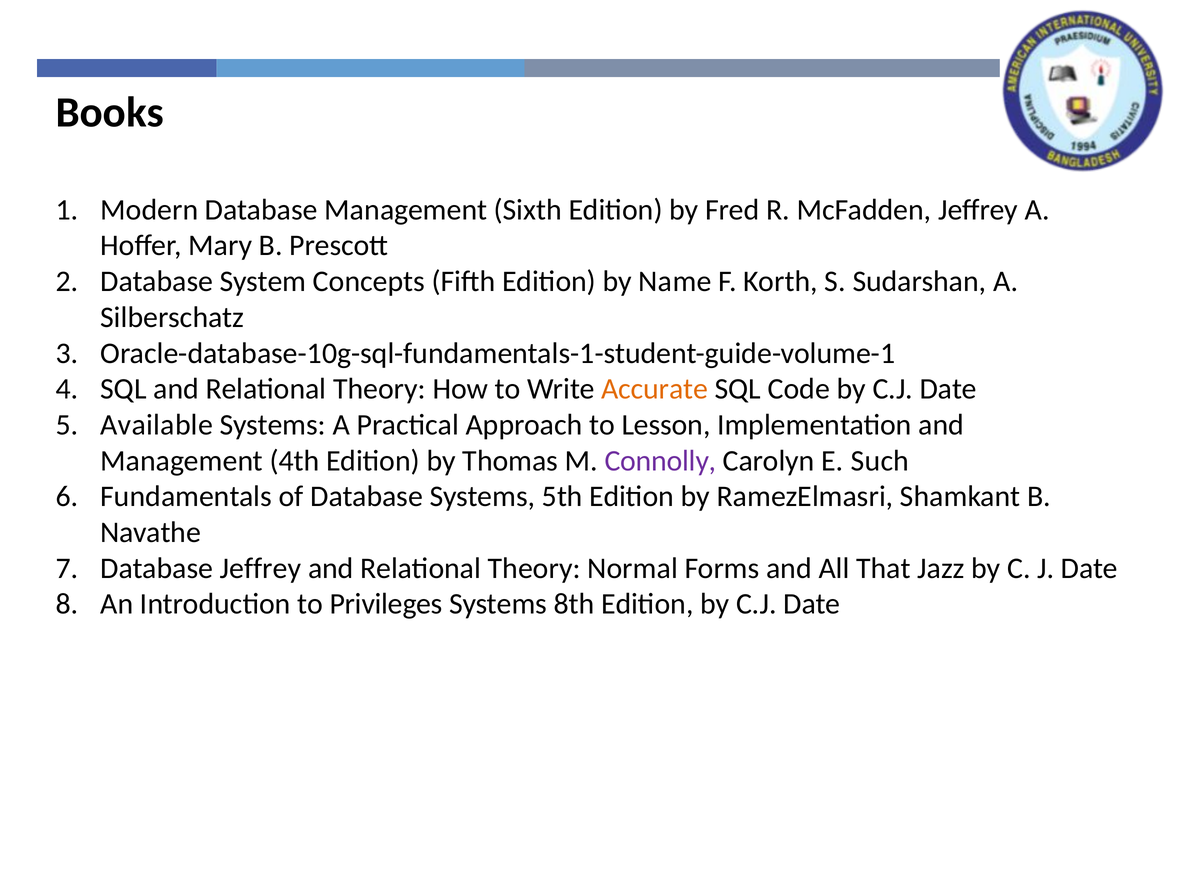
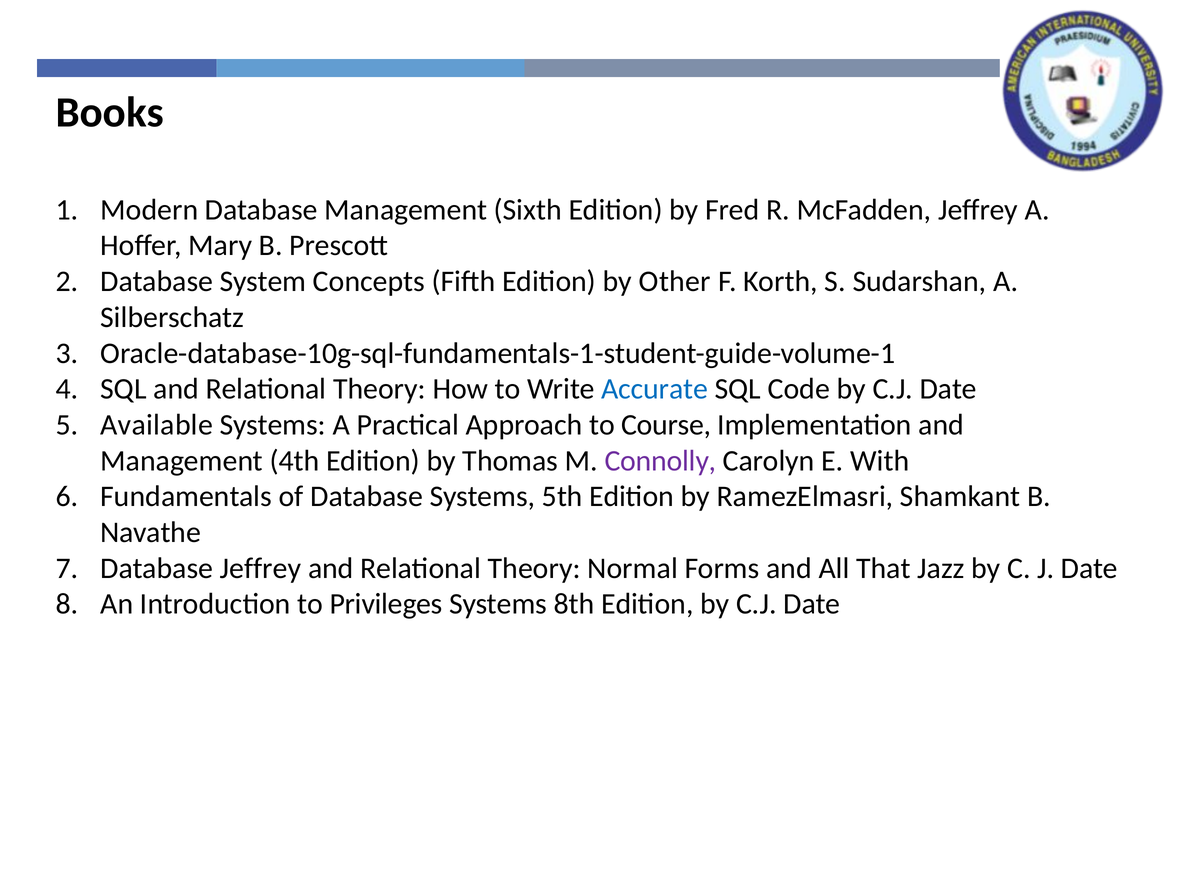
Name: Name -> Other
Accurate colour: orange -> blue
Lesson: Lesson -> Course
Such: Such -> With
